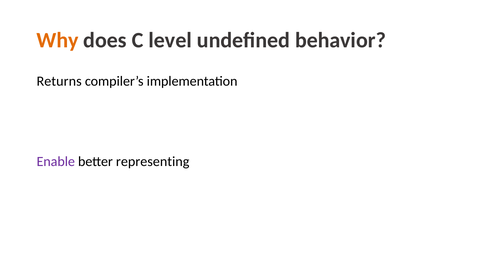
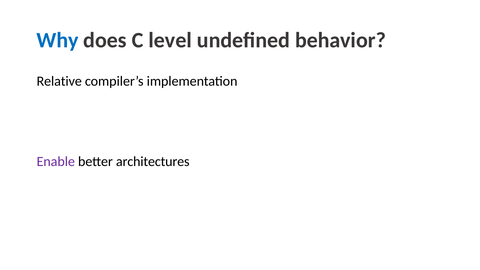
Why colour: orange -> blue
Returns: Returns -> Relative
representing: representing -> architectures
